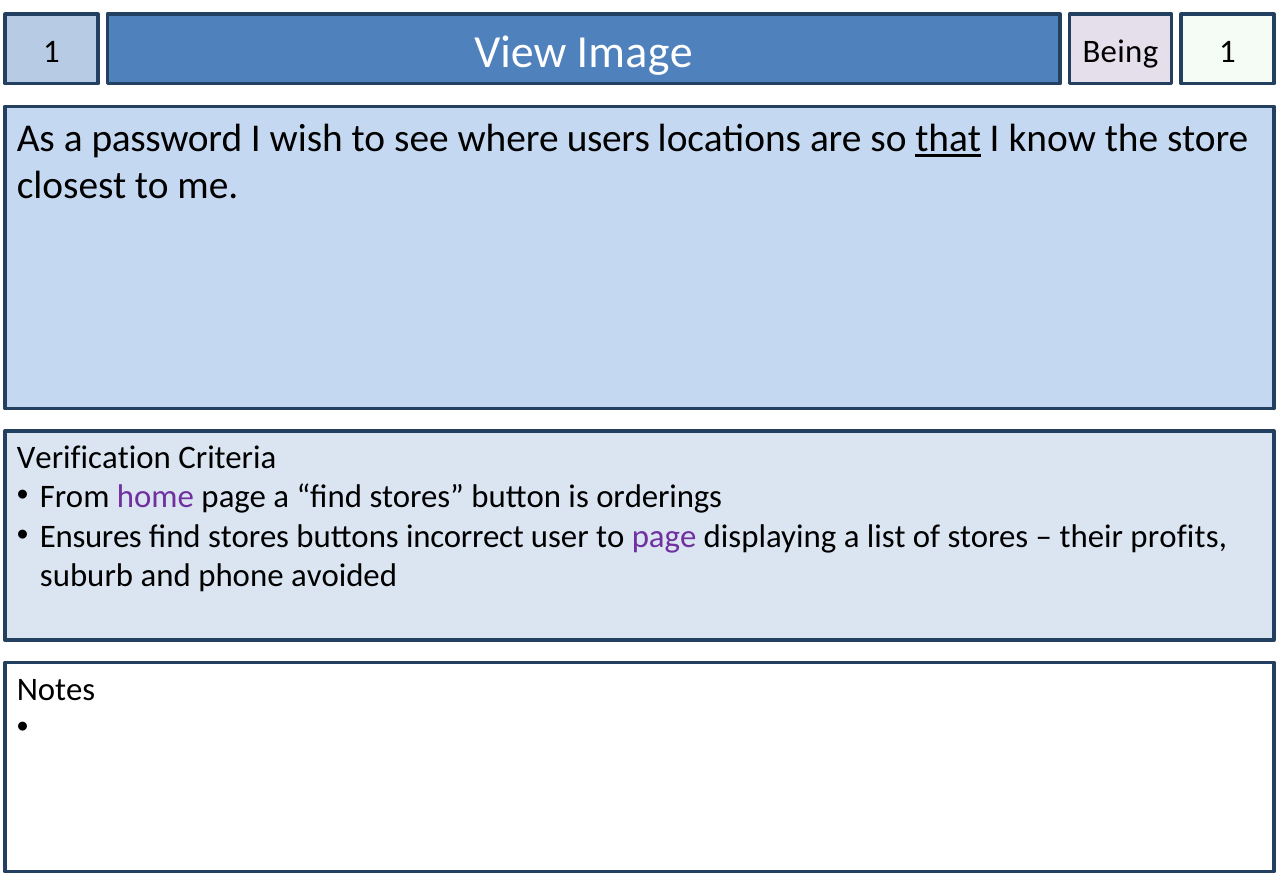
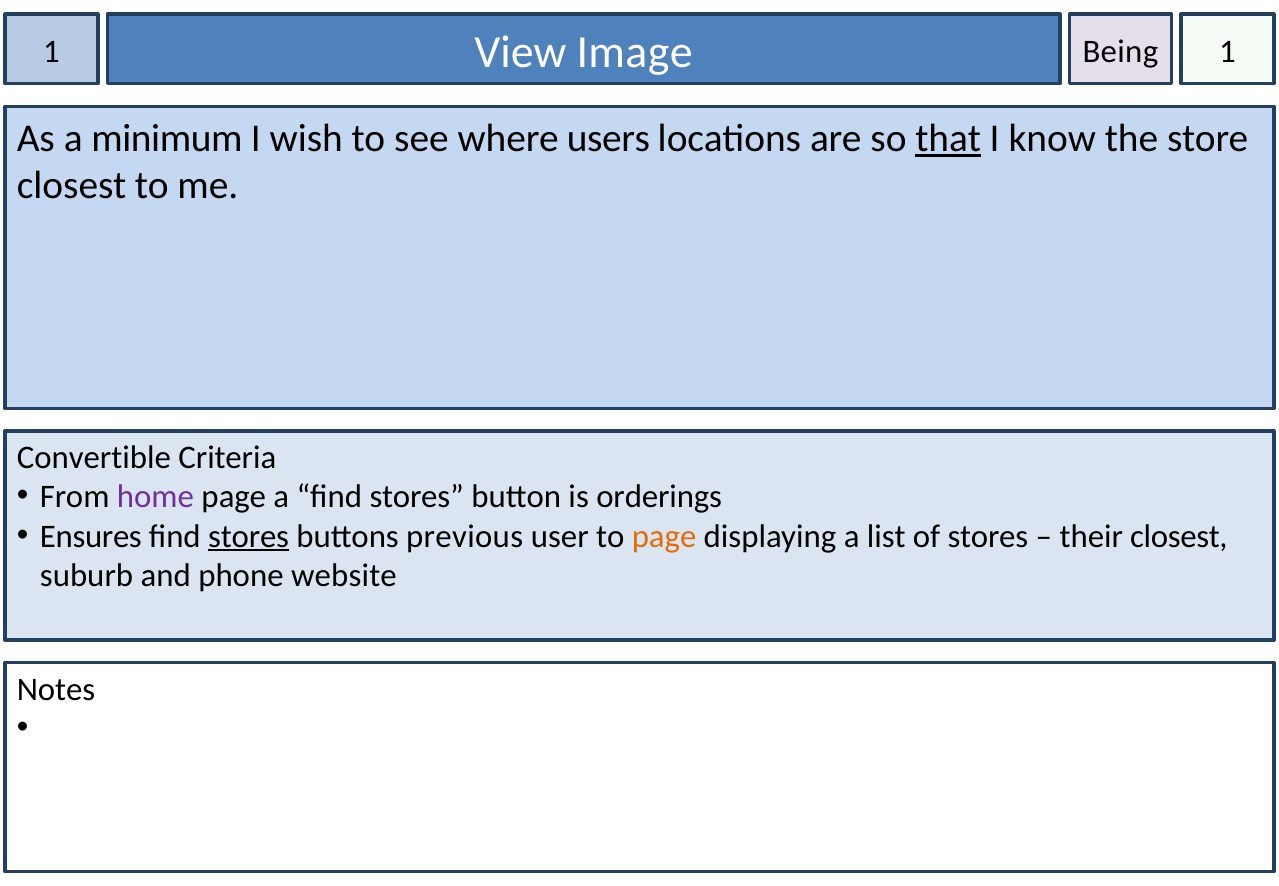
password: password -> minimum
Verification: Verification -> Convertible
stores at (249, 536) underline: none -> present
incorrect: incorrect -> previous
page at (664, 536) colour: purple -> orange
their profits: profits -> closest
avoided: avoided -> website
